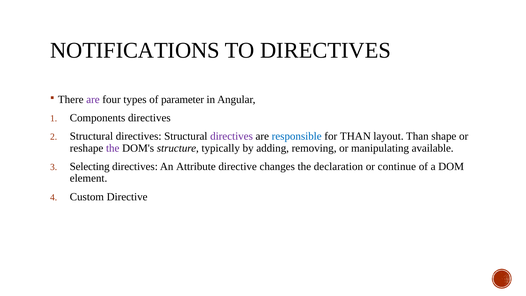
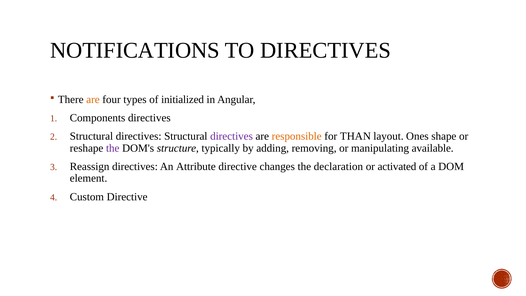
are at (93, 99) colour: purple -> orange
parameter: parameter -> initialized
responsible colour: blue -> orange
layout Than: Than -> Ones
Selecting: Selecting -> Reassign
continue: continue -> activated
